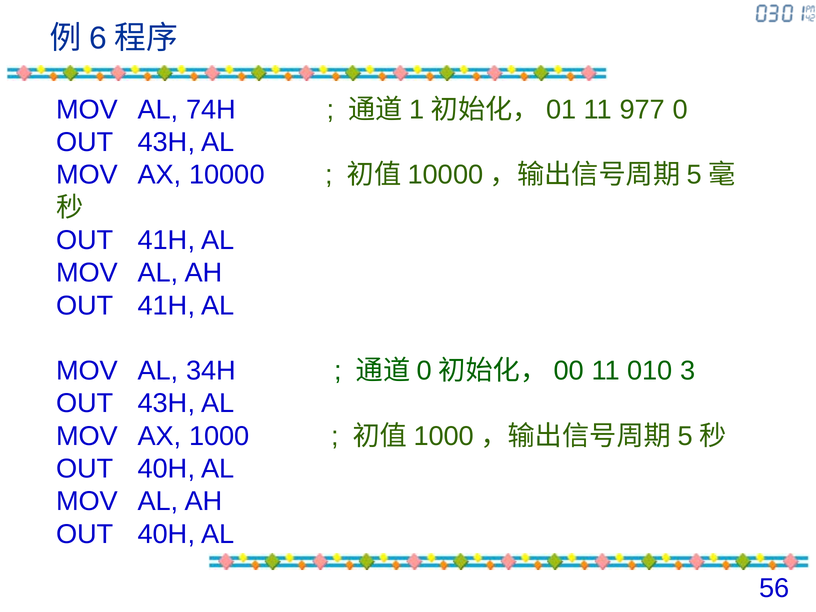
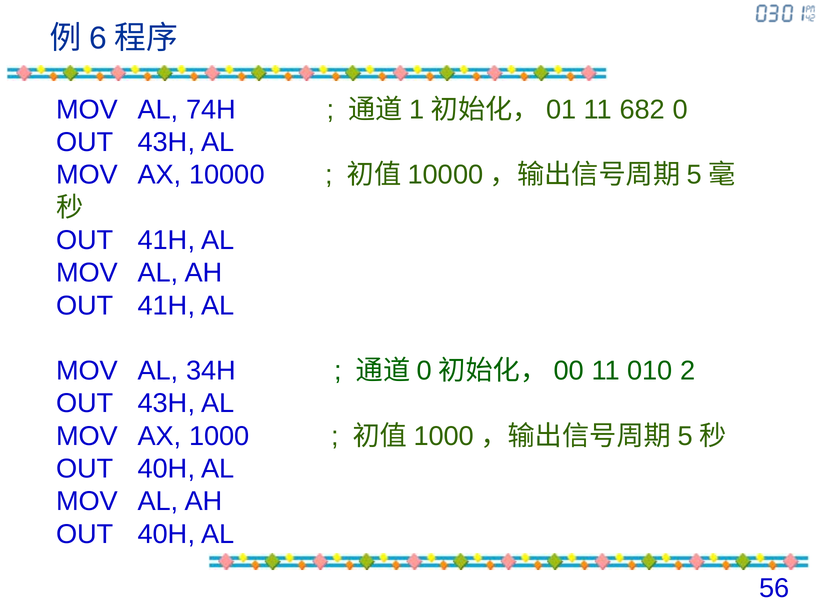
977: 977 -> 682
3: 3 -> 2
